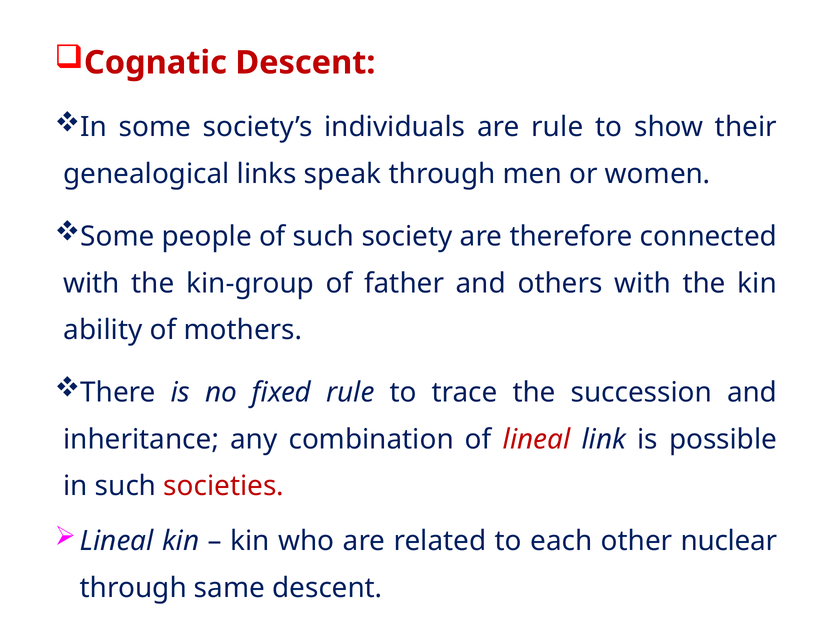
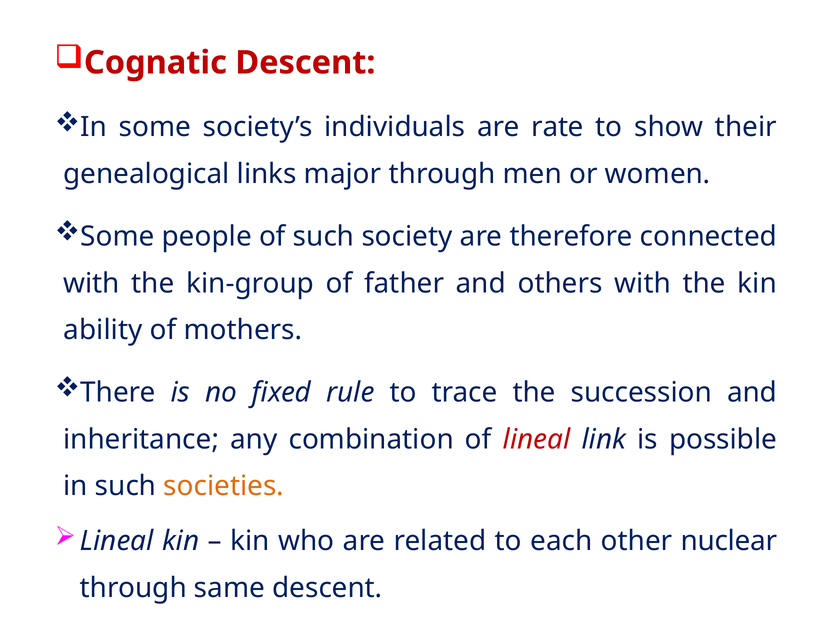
are rule: rule -> rate
speak: speak -> major
societies colour: red -> orange
